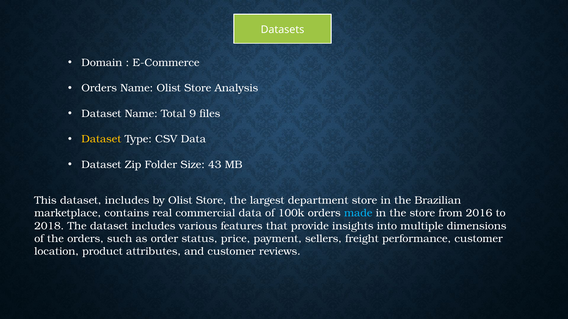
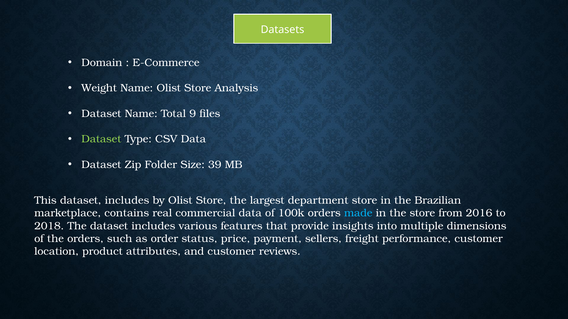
Orders at (99, 88): Orders -> Weight
Dataset at (101, 139) colour: yellow -> light green
43: 43 -> 39
